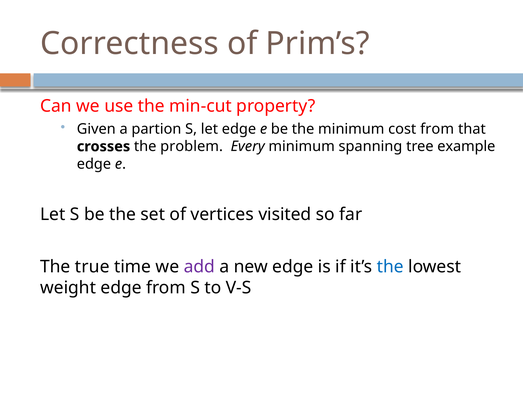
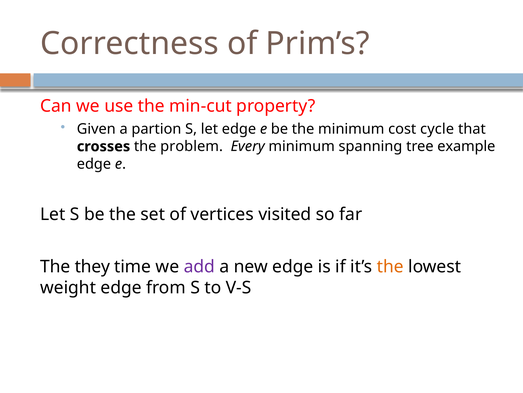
cost from: from -> cycle
true: true -> they
the at (390, 266) colour: blue -> orange
